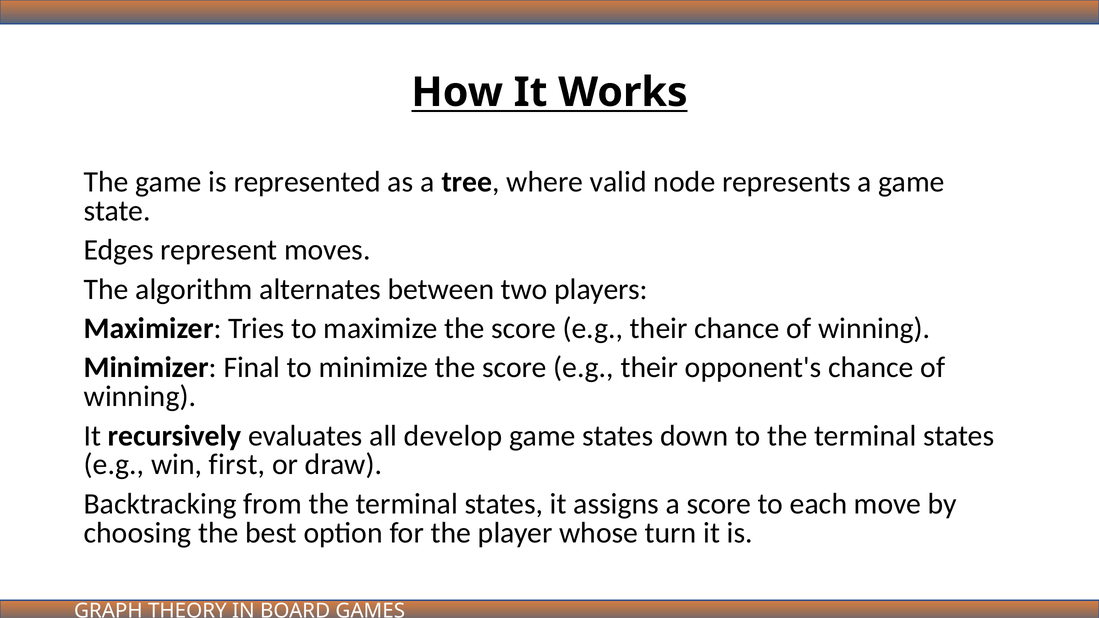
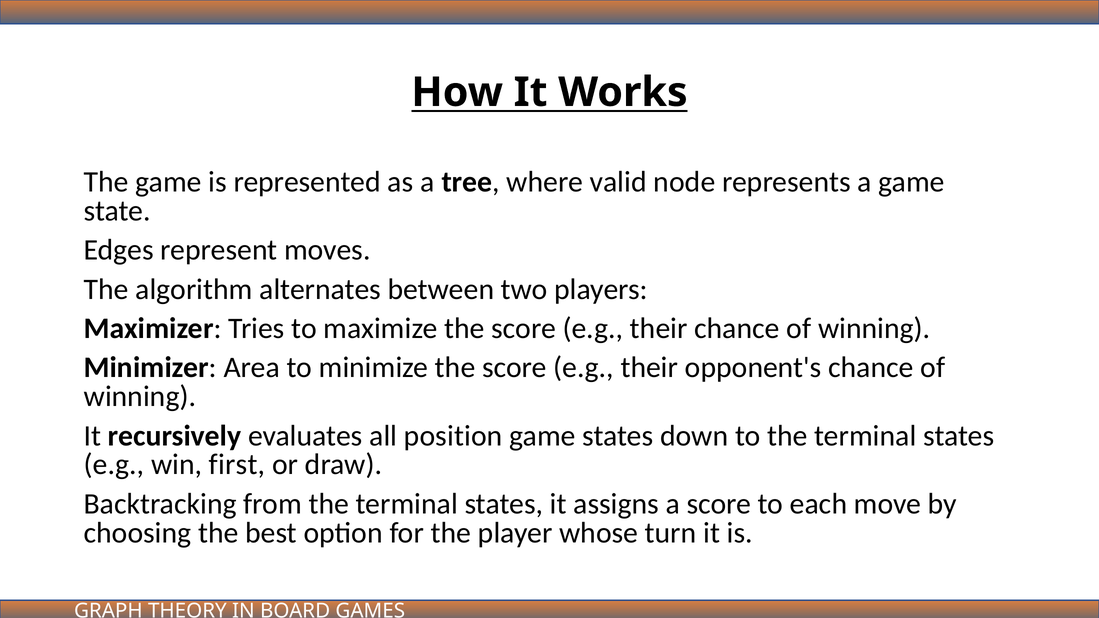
Final: Final -> Area
develop: develop -> position
